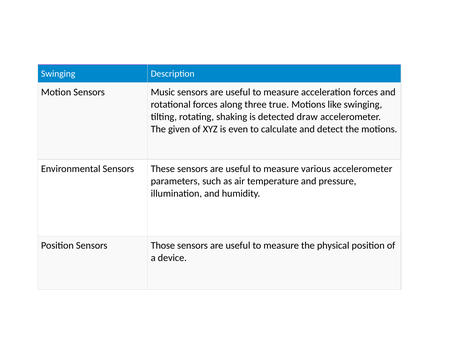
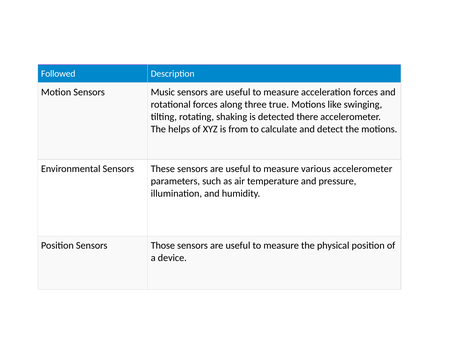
Swinging at (58, 74): Swinging -> Followed
draw: draw -> there
given: given -> helps
even: even -> from
